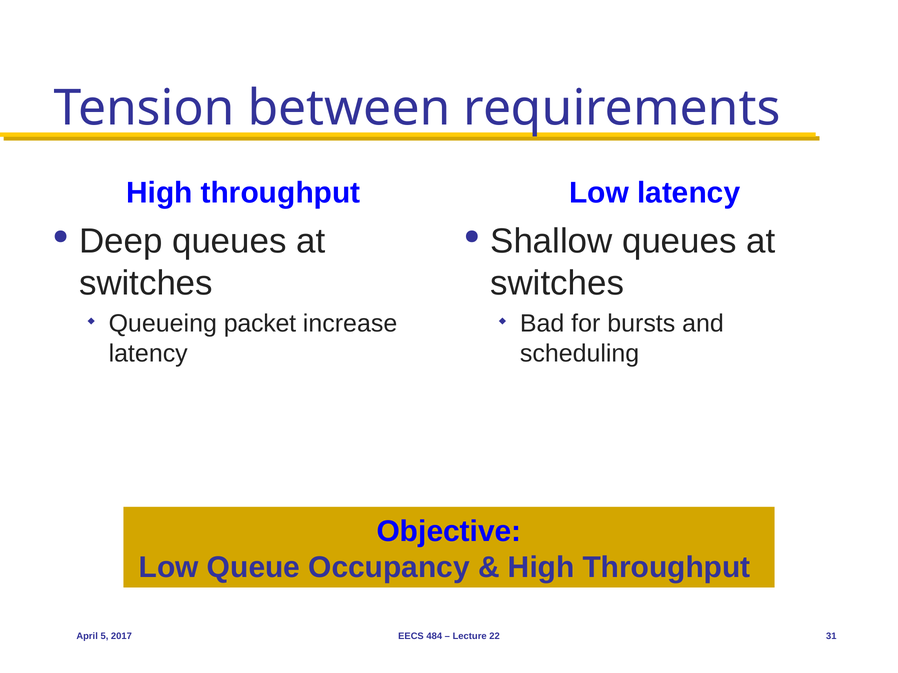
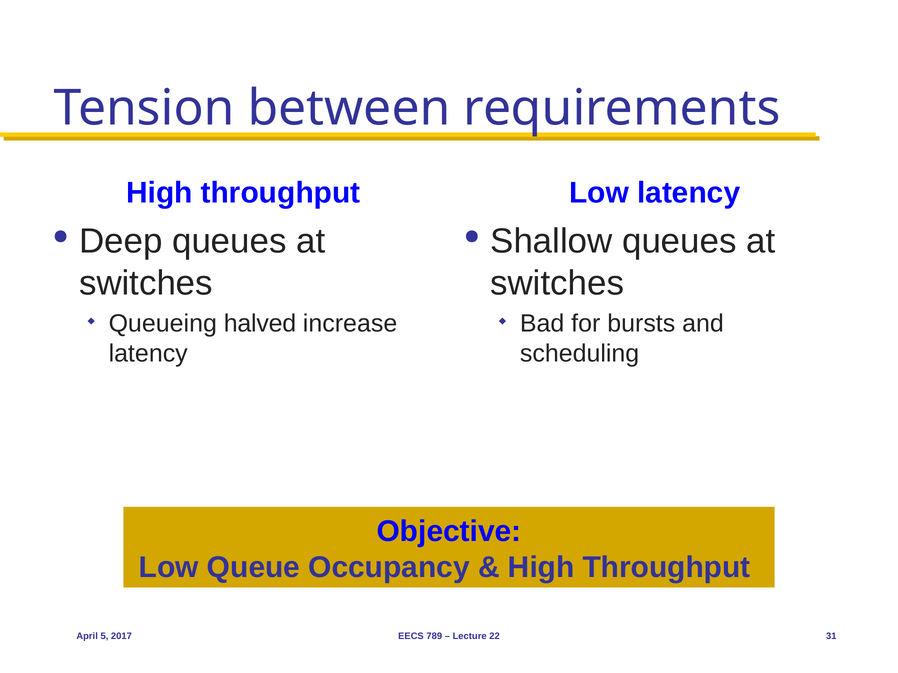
packet: packet -> halved
484: 484 -> 789
